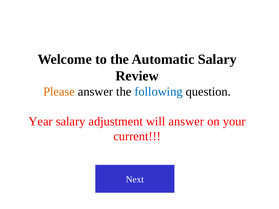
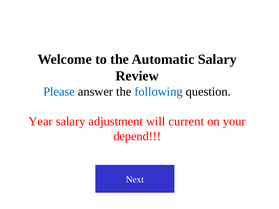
Please colour: orange -> blue
will answer: answer -> current
current: current -> depend
